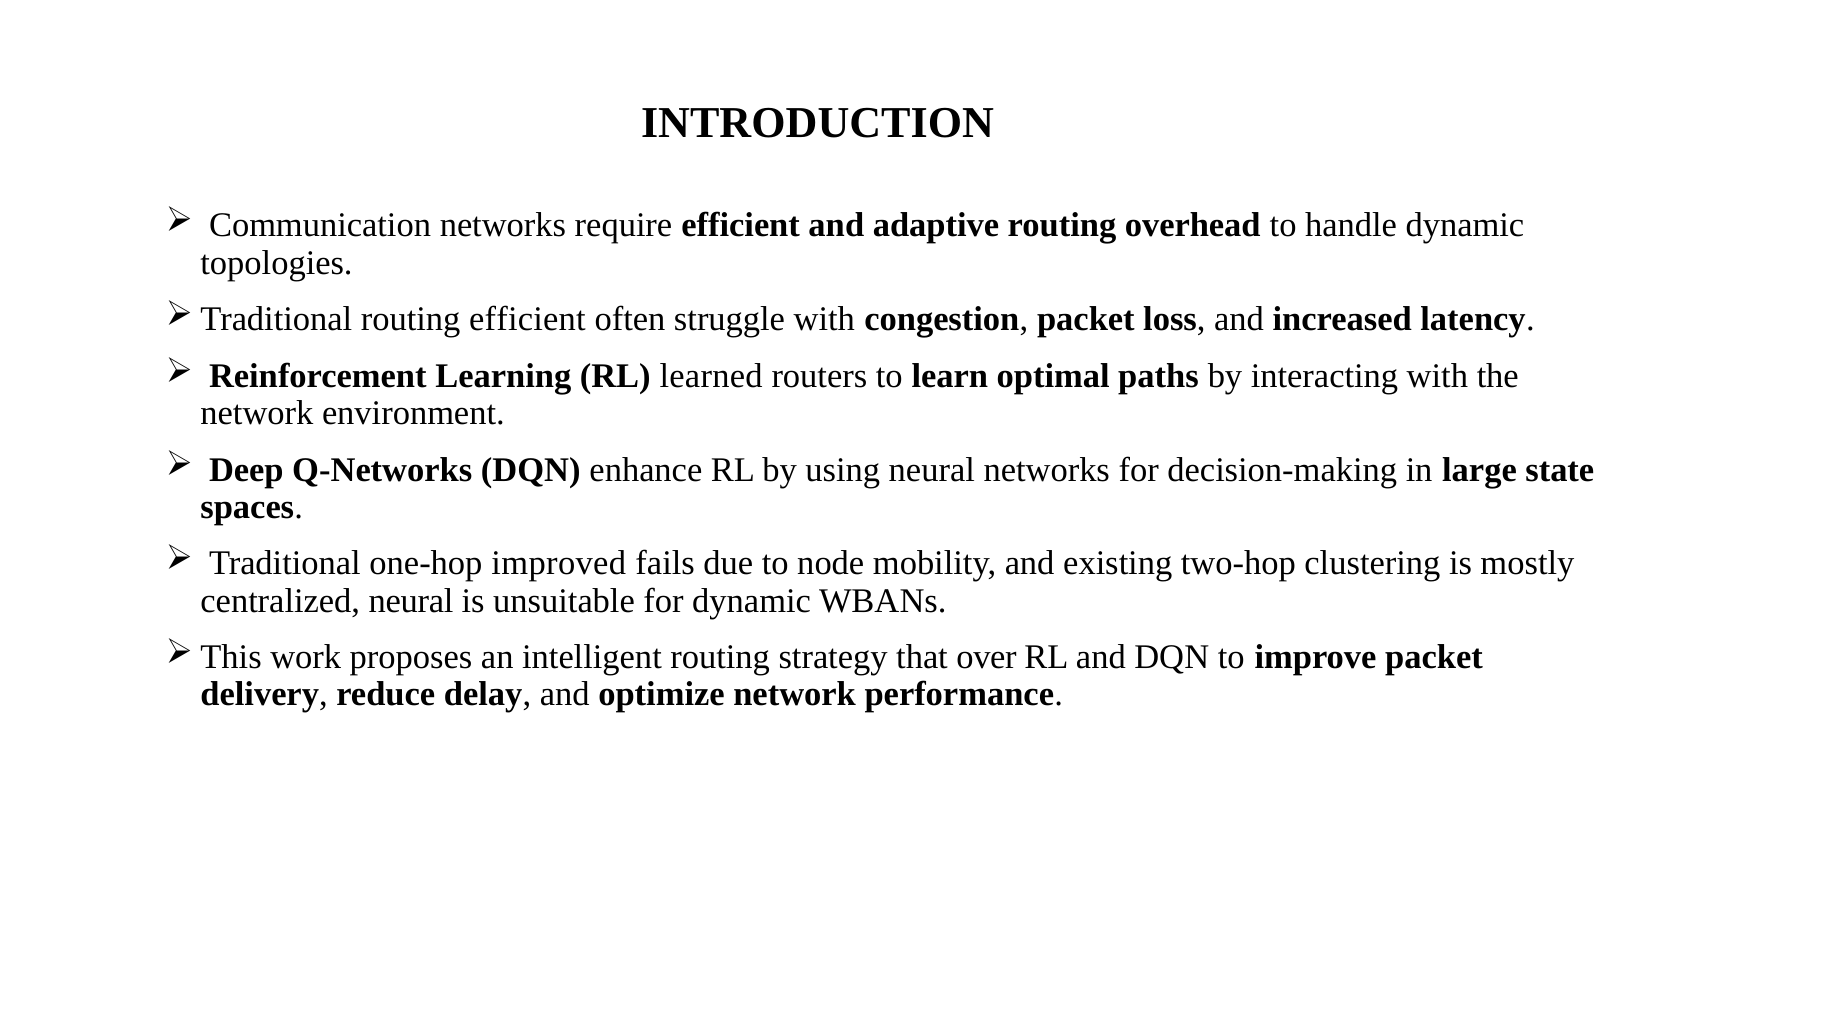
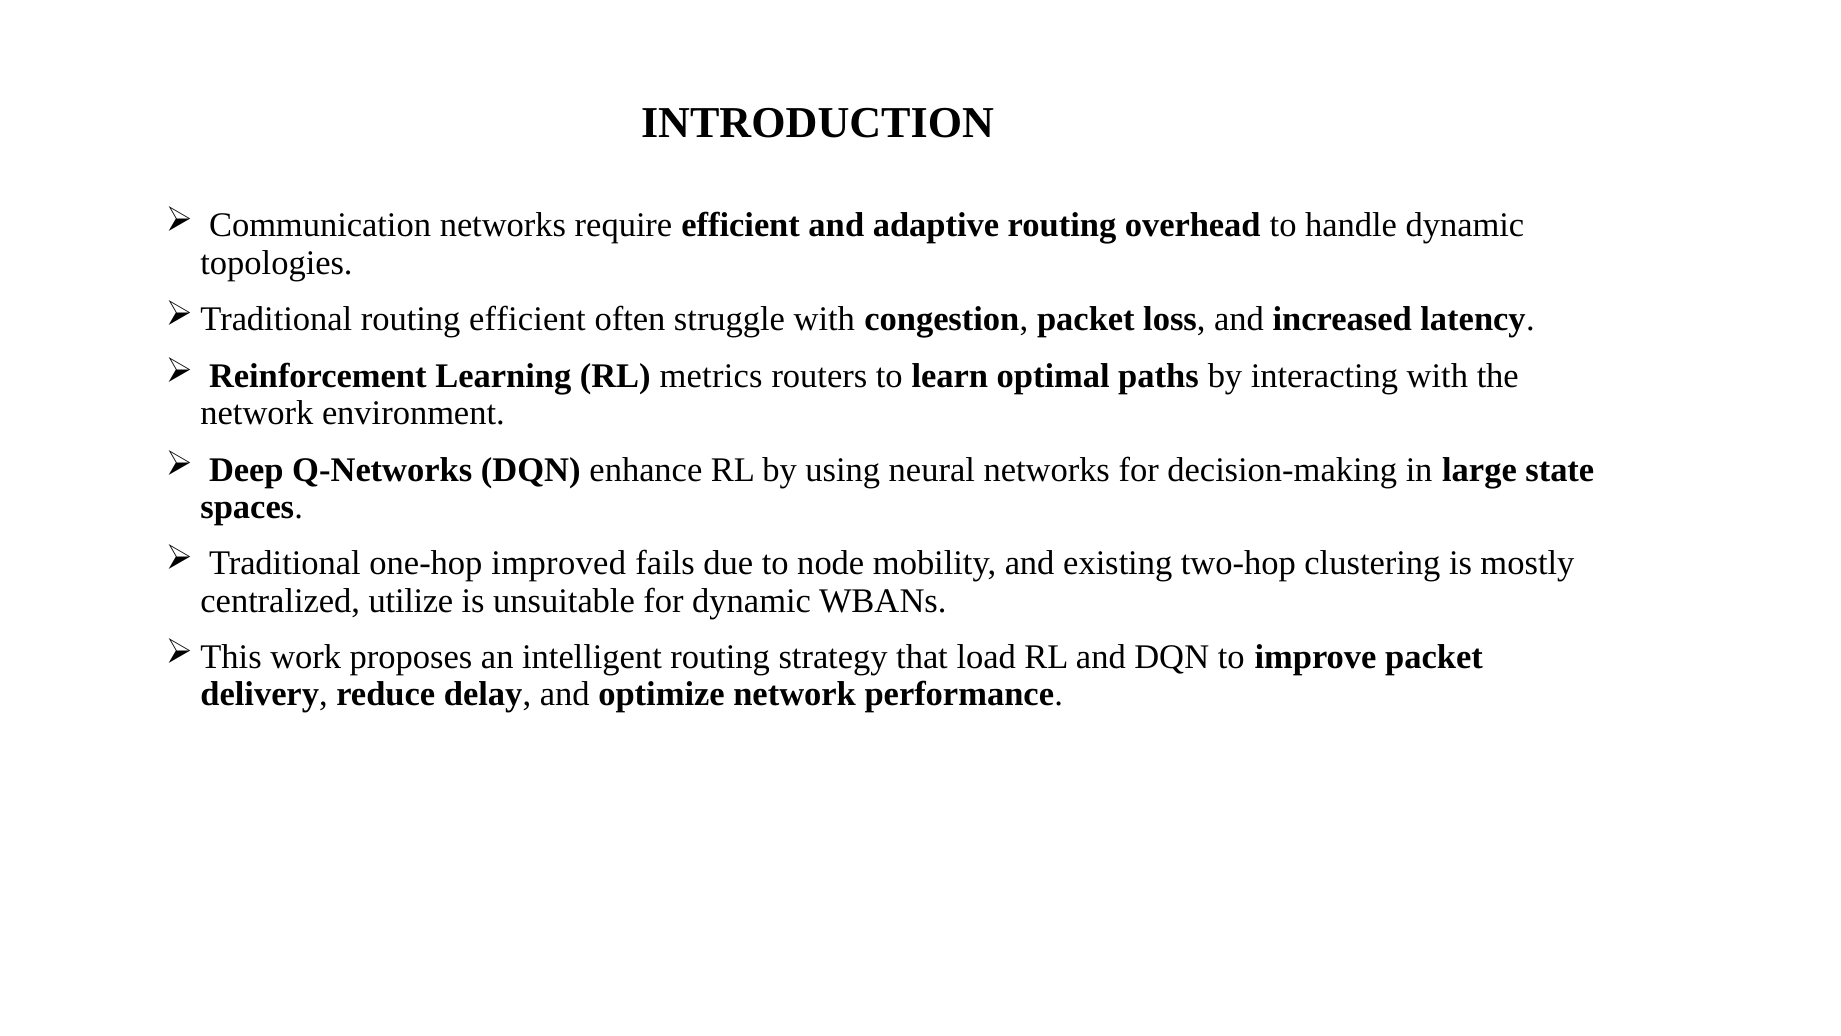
learned: learned -> metrics
centralized neural: neural -> utilize
over: over -> load
